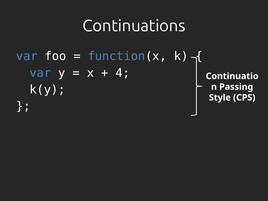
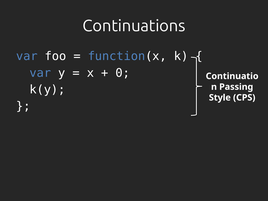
4: 4 -> 0
